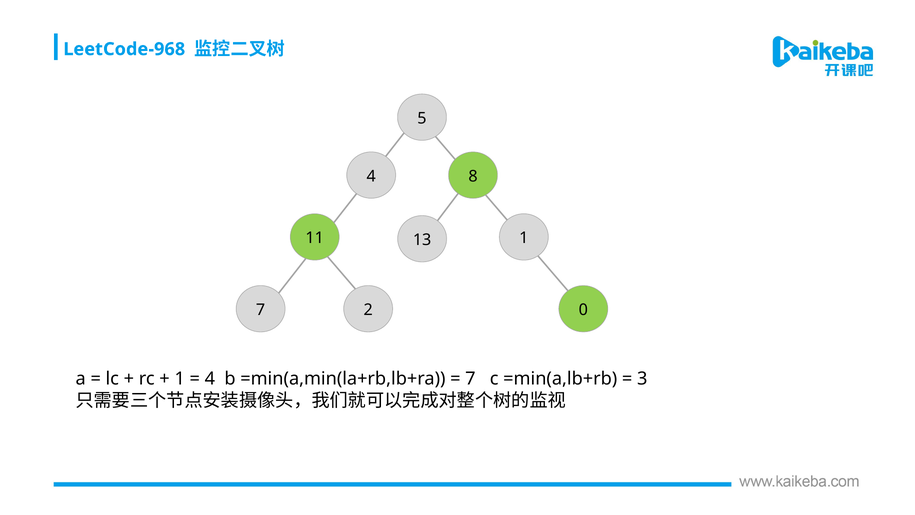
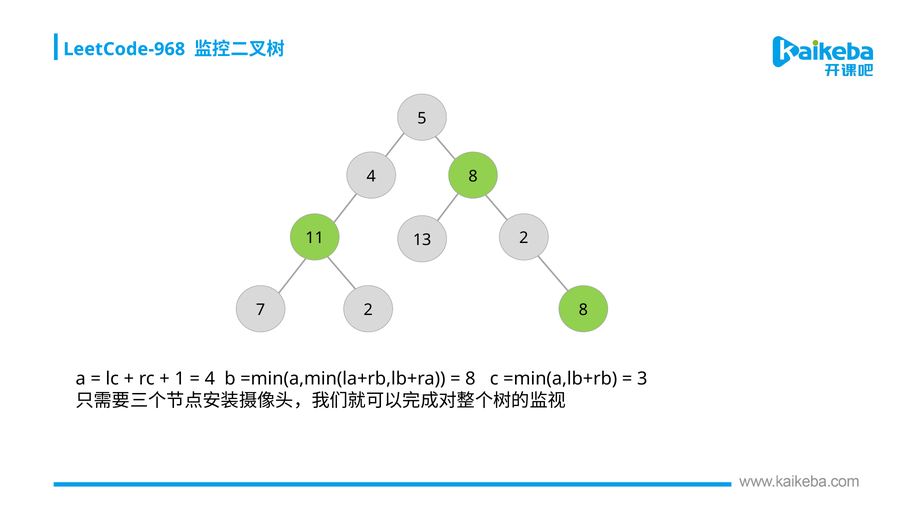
13 1: 1 -> 2
2 0: 0 -> 8
7 at (470, 379): 7 -> 8
